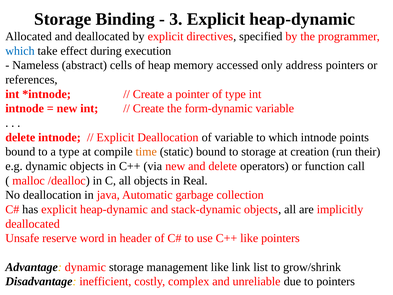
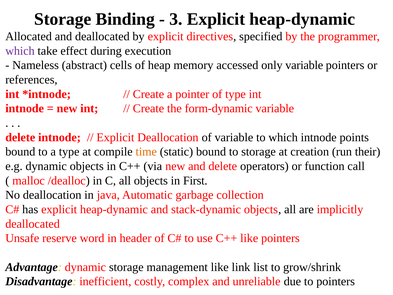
which at (20, 51) colour: blue -> purple
only address: address -> variable
Real: Real -> First
